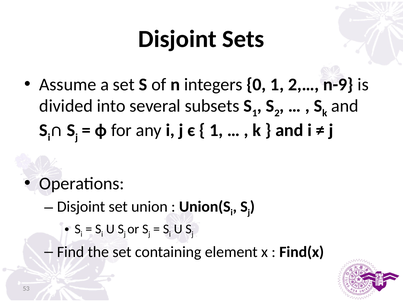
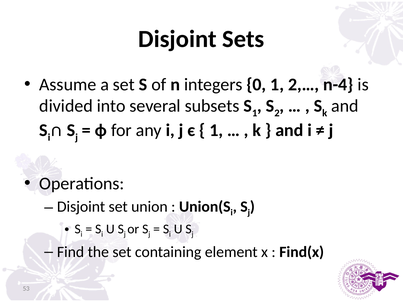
n-9: n-9 -> n-4
